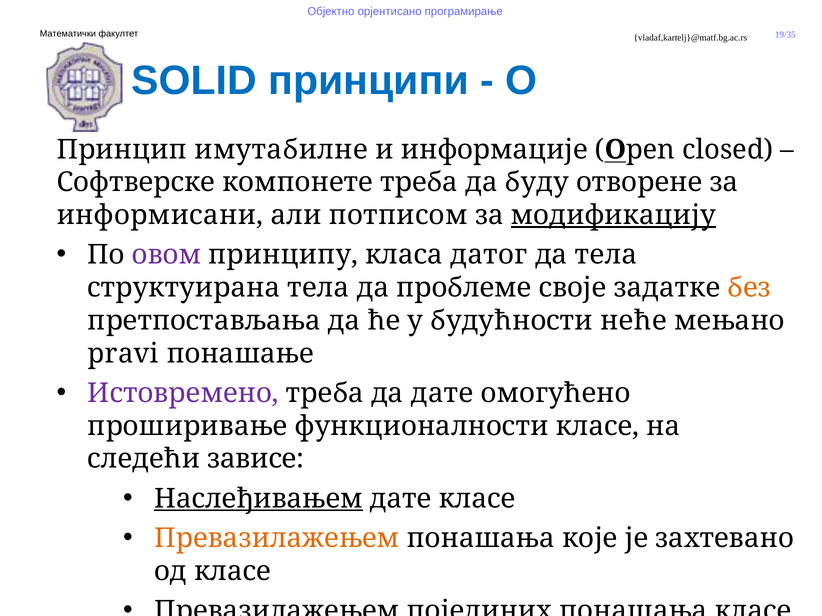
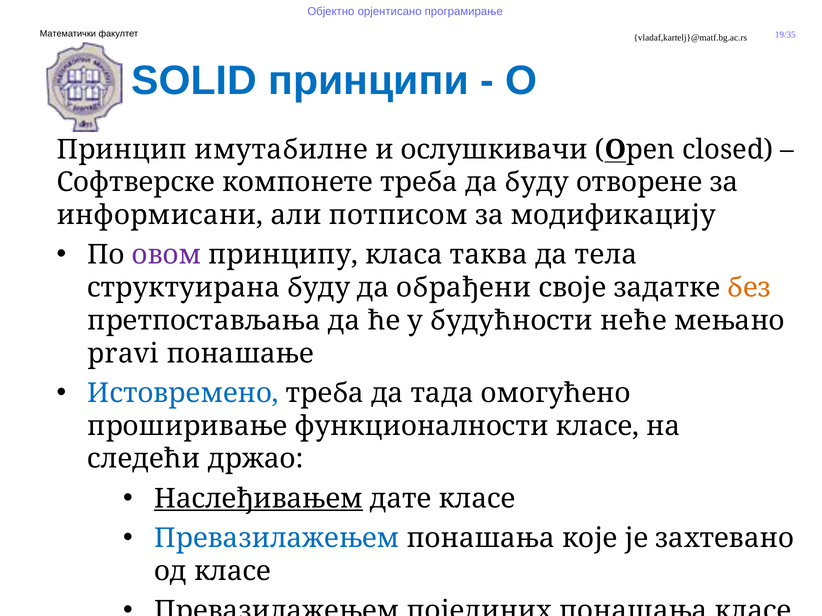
информације: информације -> ослушкивачи
модификацију underline: present -> none
датог: датог -> таква
структуирана тела: тела -> буду
проблеме: проблеме -> обрађени
Истовремено colour: purple -> blue
да дате: дате -> тада
зависе: зависе -> држао
Превазилажењем at (277, 539) colour: orange -> blue
